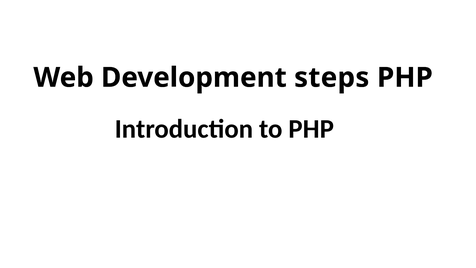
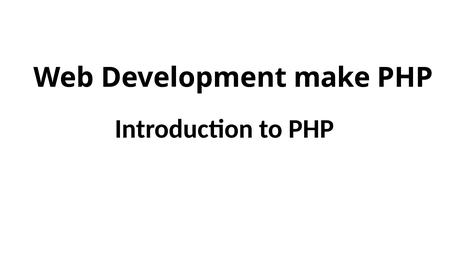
steps: steps -> make
